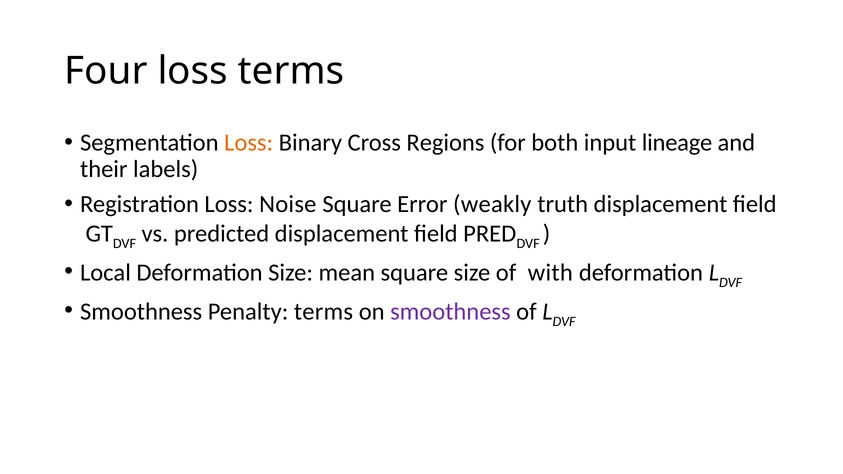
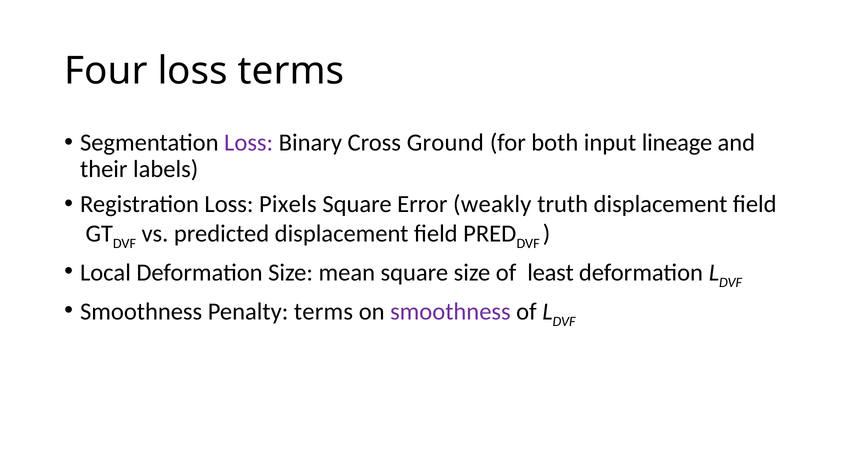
Loss at (249, 143) colour: orange -> purple
Regions: Regions -> Ground
Noise: Noise -> Pixels
with: with -> least
